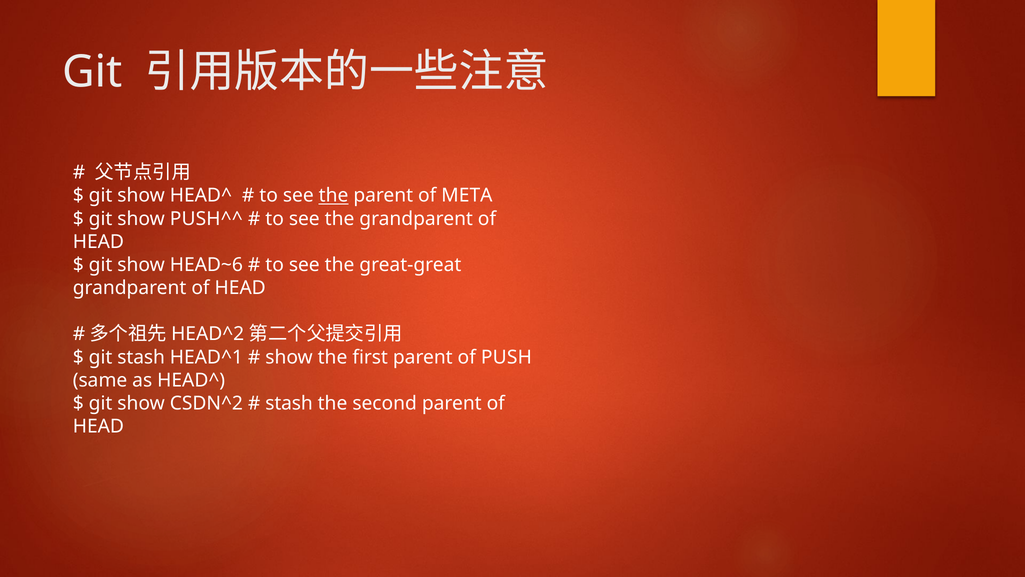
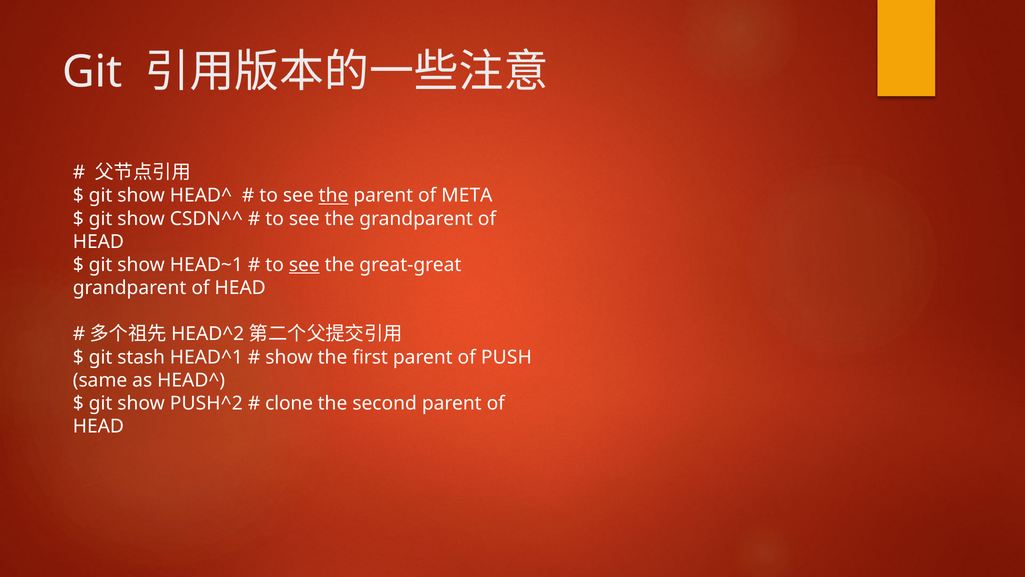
PUSH^^: PUSH^^ -> CSDN^^
HEAD~6: HEAD~6 -> HEAD~1
see at (304, 265) underline: none -> present
CSDN^2: CSDN^2 -> PUSH^2
stash at (289, 403): stash -> clone
